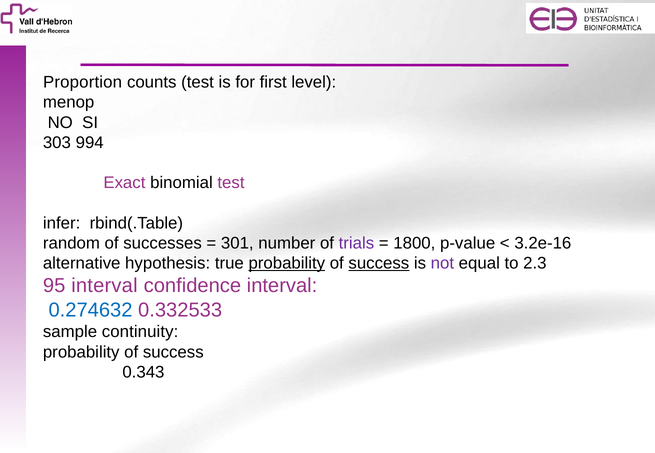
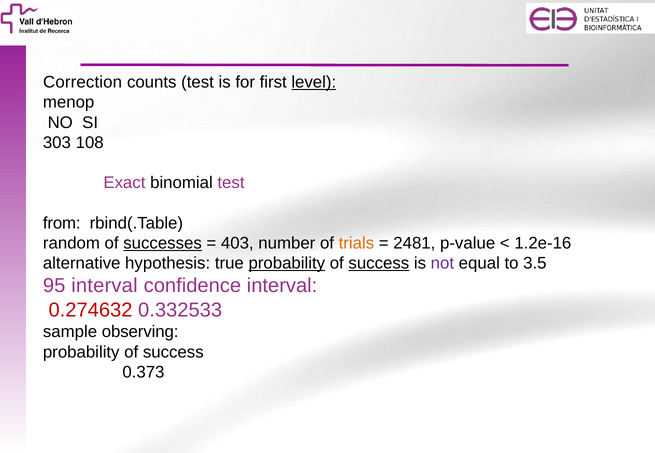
Proportion: Proportion -> Correction
level underline: none -> present
994: 994 -> 108
infer: infer -> from
successes underline: none -> present
301: 301 -> 403
trials colour: purple -> orange
1800: 1800 -> 2481
3.2e-16: 3.2e-16 -> 1.2e-16
2.3: 2.3 -> 3.5
0.274632 colour: blue -> red
continuity: continuity -> observing
0.343: 0.343 -> 0.373
